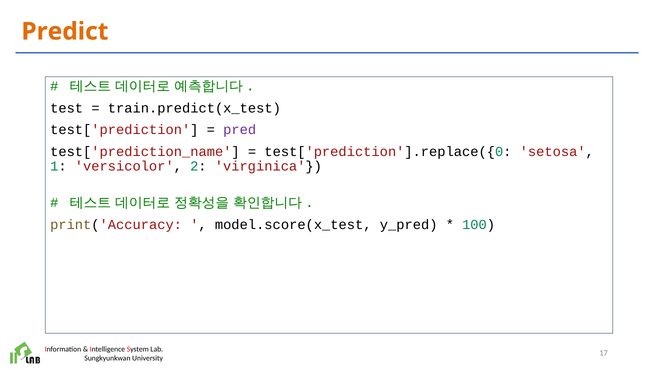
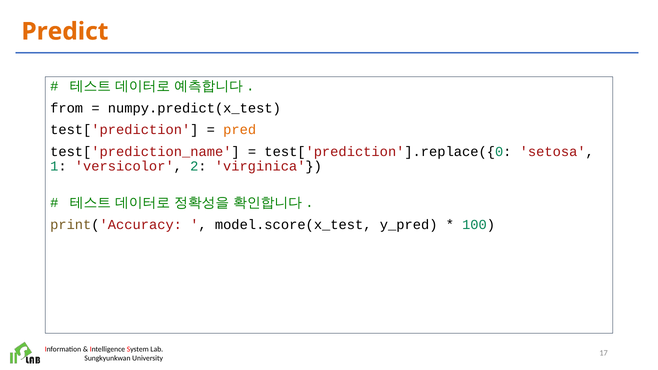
test: test -> from
train.predict(x_test: train.predict(x_test -> numpy.predict(x_test
pred colour: purple -> orange
